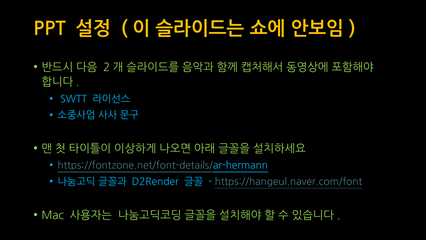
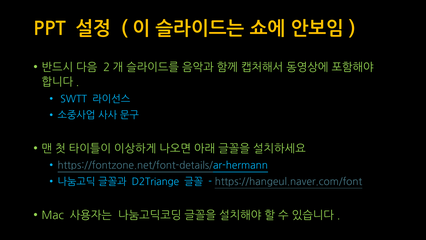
D2Render: D2Render -> D2Triange
